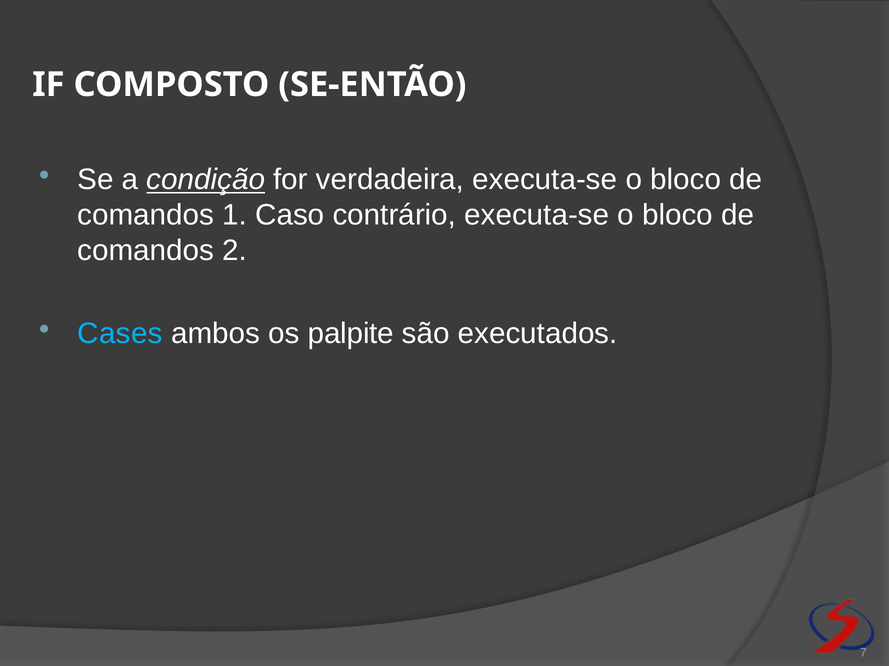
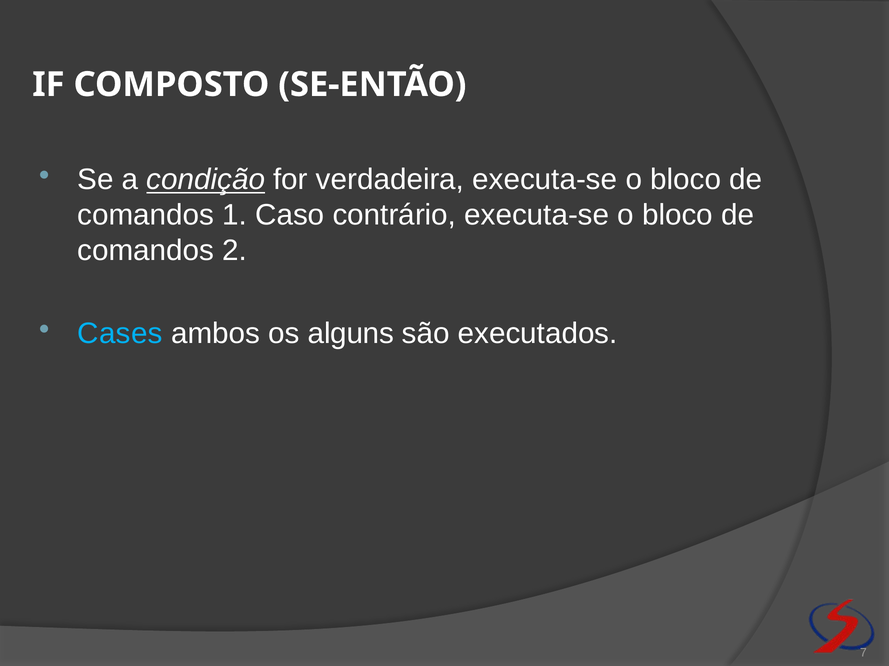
palpite: palpite -> alguns
